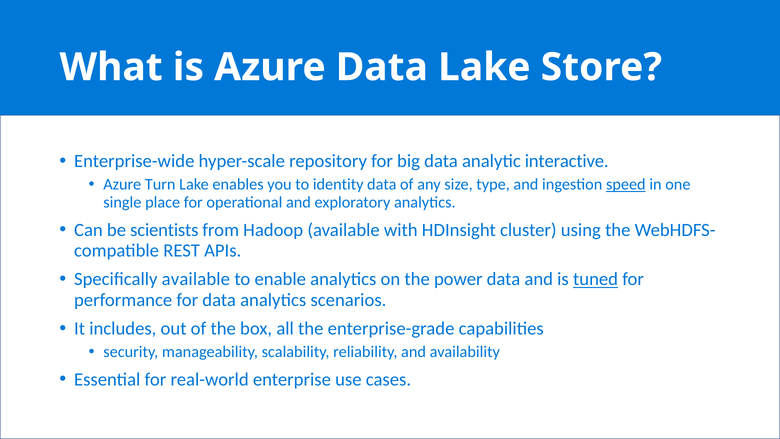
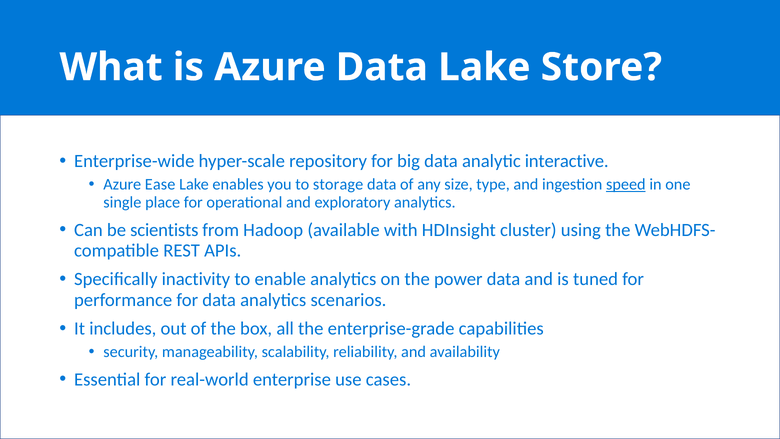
Turn: Turn -> Ease
identity: identity -> storage
Specifically available: available -> inactivity
tuned underline: present -> none
